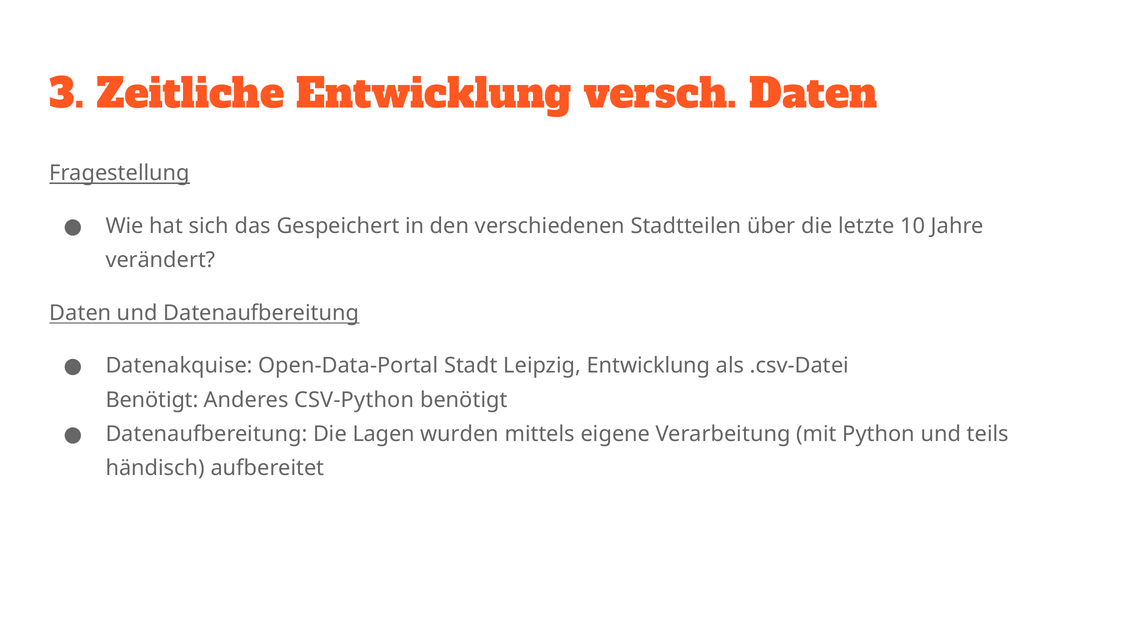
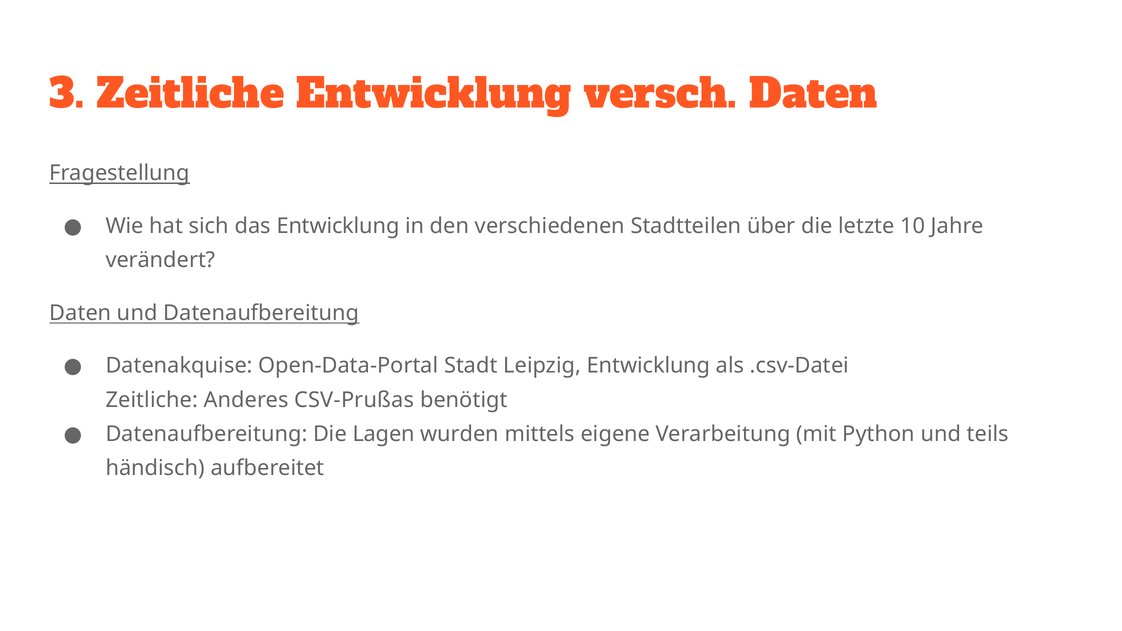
das Gespeichert: Gespeichert -> Entwicklung
Benötigt at (152, 400): Benötigt -> Zeitliche
CSV-Python: CSV-Python -> CSV-Prußas
